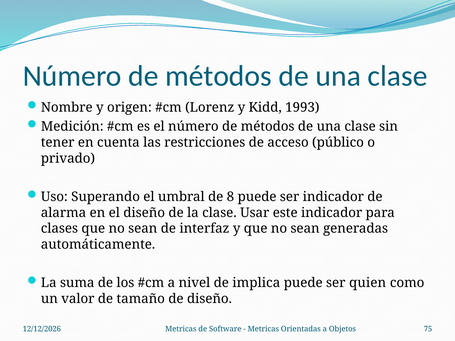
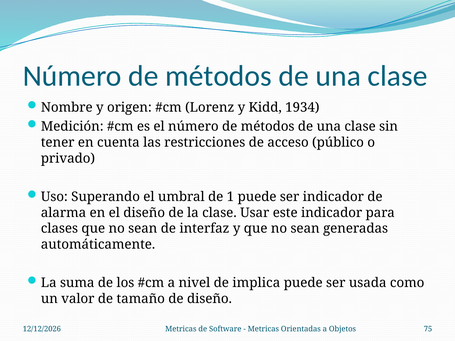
1993: 1993 -> 1934
8: 8 -> 1
quien: quien -> usada
